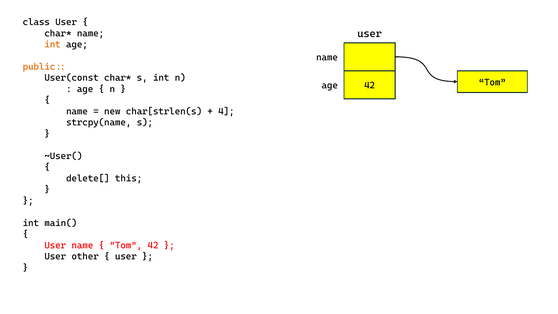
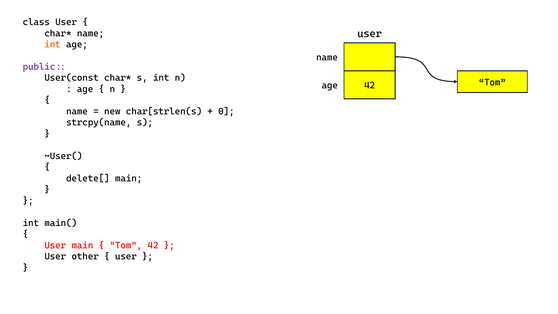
public colour: orange -> purple
4: 4 -> 0
delete[ this: this -> main
User name: name -> main
